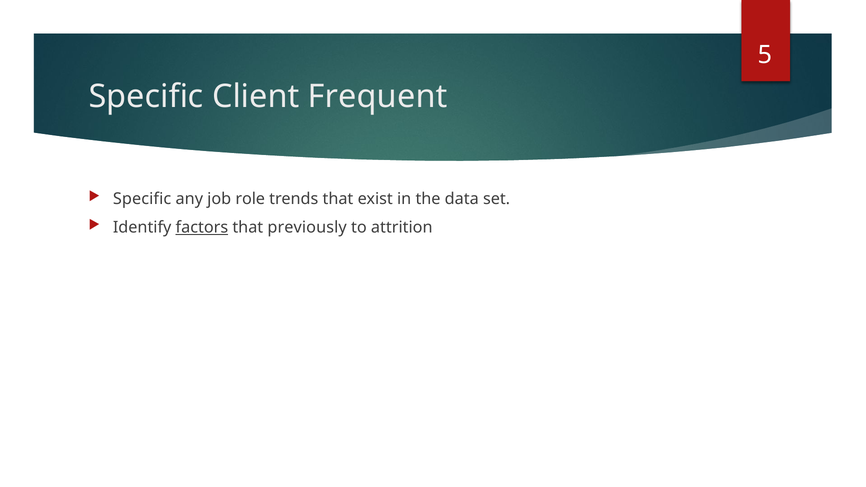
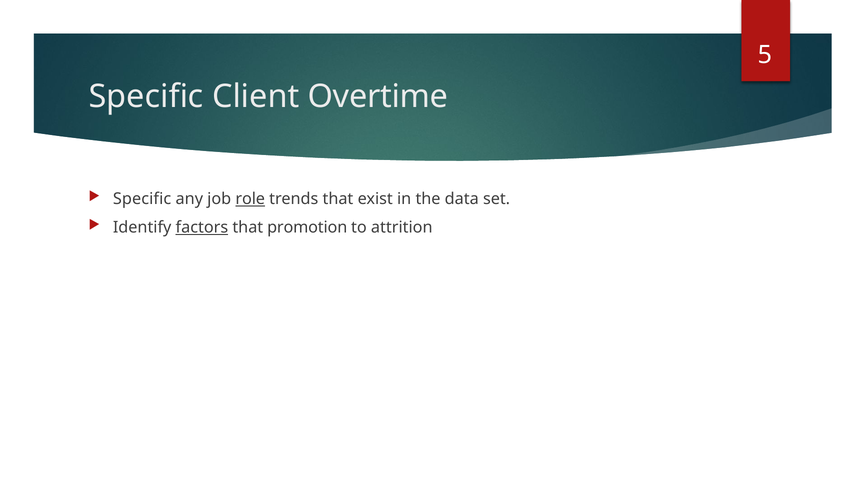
Frequent: Frequent -> Overtime
role underline: none -> present
previously: previously -> promotion
